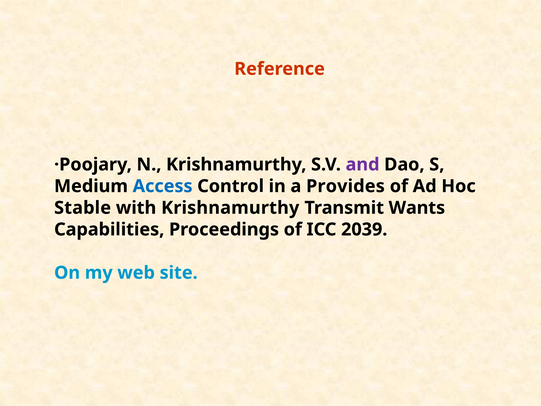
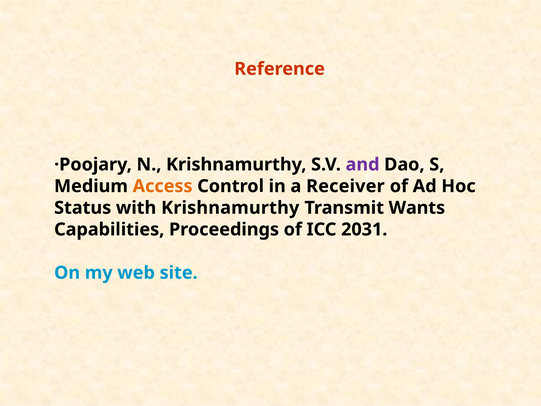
Access colour: blue -> orange
Provides: Provides -> Receiver
Stable: Stable -> Status
2039: 2039 -> 2031
